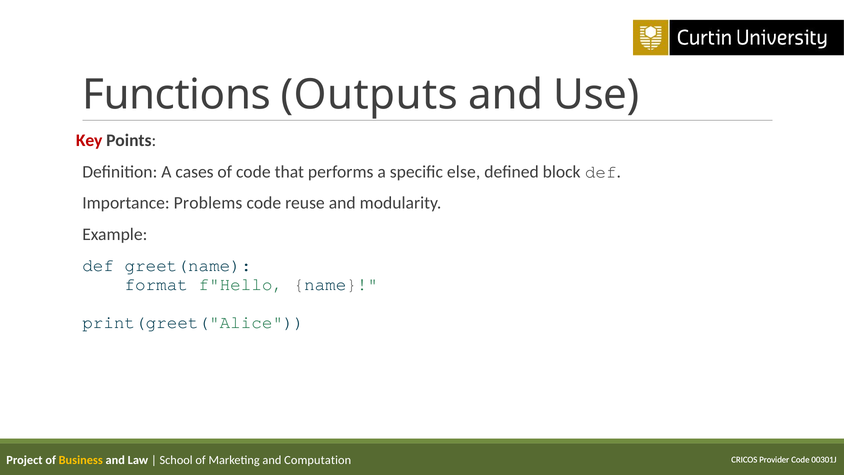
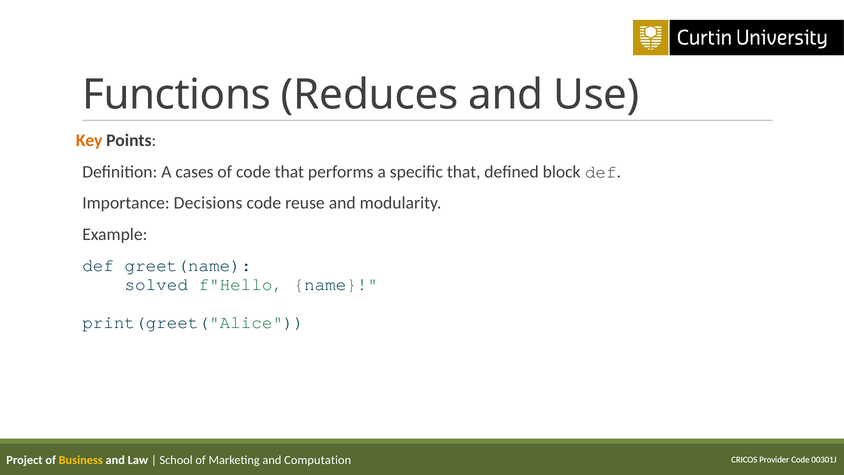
Outputs: Outputs -> Reduces
Key colour: red -> orange
specific else: else -> that
Problems: Problems -> Decisions
format: format -> solved
